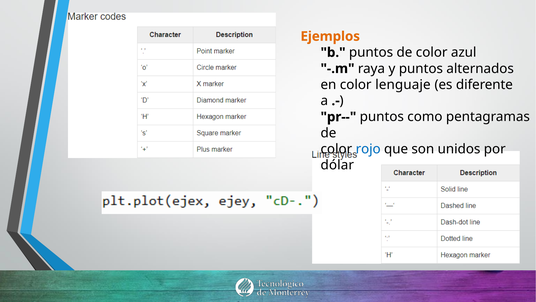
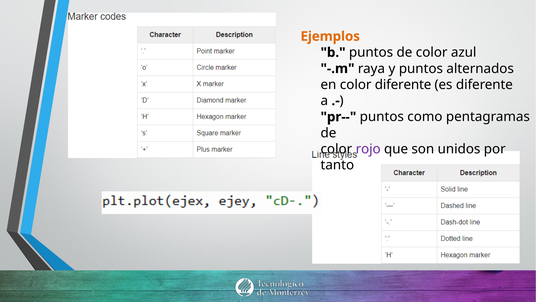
color lenguaje: lenguaje -> diferente
rojo colour: blue -> purple
dólar: dólar -> tanto
